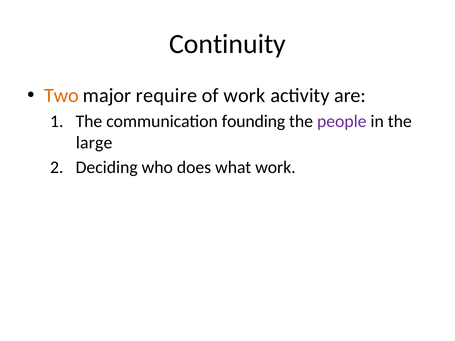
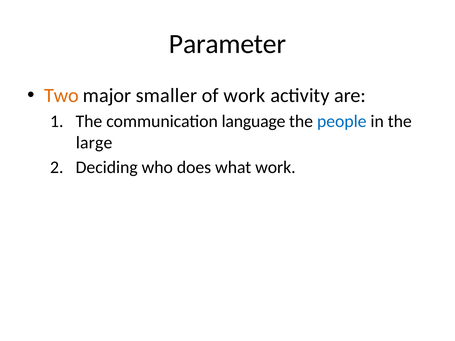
Continuity: Continuity -> Parameter
require: require -> smaller
founding: founding -> language
people colour: purple -> blue
